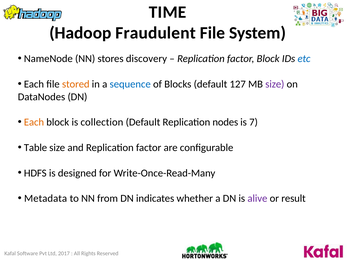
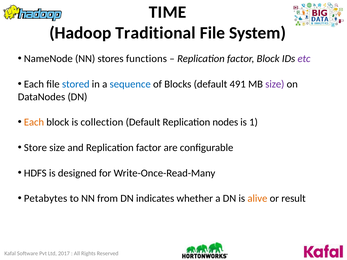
Fraudulent: Fraudulent -> Traditional
discovery: discovery -> functions
etc colour: blue -> purple
stored colour: orange -> blue
127: 127 -> 491
7: 7 -> 1
Table: Table -> Store
Metadata: Metadata -> Petabytes
alive colour: purple -> orange
